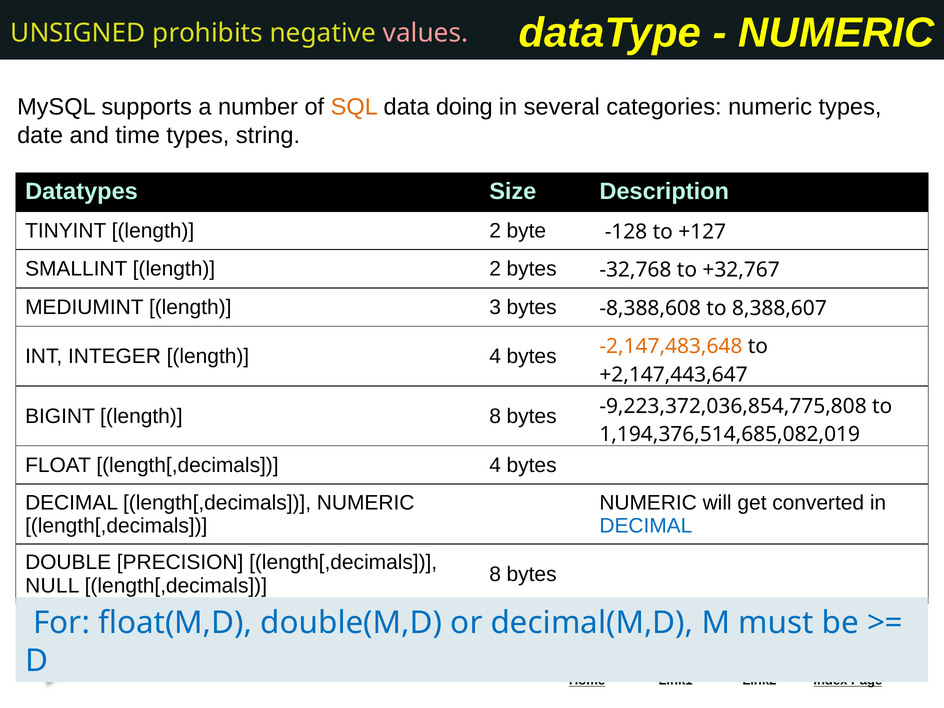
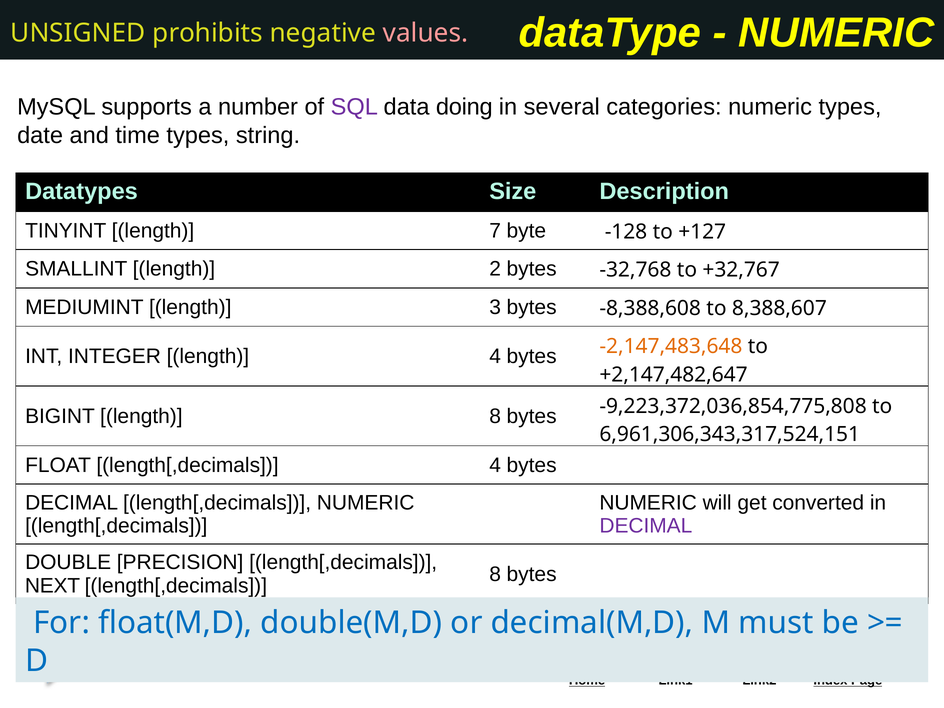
SQL colour: orange -> purple
TINYINT length 2: 2 -> 7
+2,147,443,647: +2,147,443,647 -> +2,147,482,647
1,194,376,514,685,082,019: 1,194,376,514,685,082,019 -> 6,961,306,343,317,524,151
DECIMAL at (646, 526) colour: blue -> purple
NULL: NULL -> NEXT
